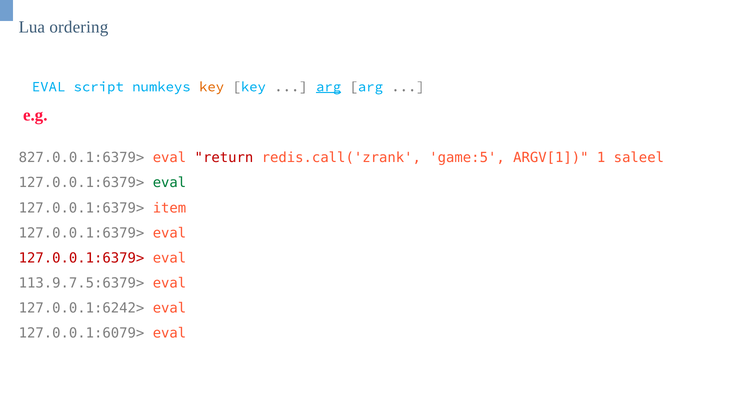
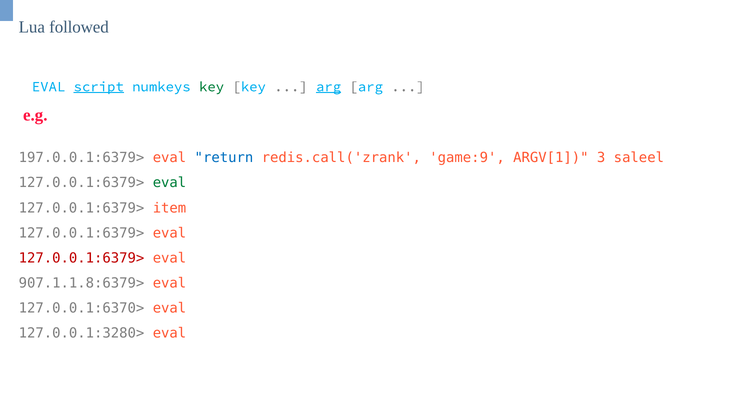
ordering: ordering -> followed
script underline: none -> present
key at (212, 87) colour: orange -> green
827.0.0.1:6379>: 827.0.0.1:6379> -> 197.0.0.1:6379>
return colour: red -> blue
game:5: game:5 -> game:9
1: 1 -> 3
113.9.7.5:6379>: 113.9.7.5:6379> -> 907.1.1.8:6379>
127.0.0.1:6242>: 127.0.0.1:6242> -> 127.0.0.1:6370>
127.0.0.1:6079>: 127.0.0.1:6079> -> 127.0.0.1:3280>
